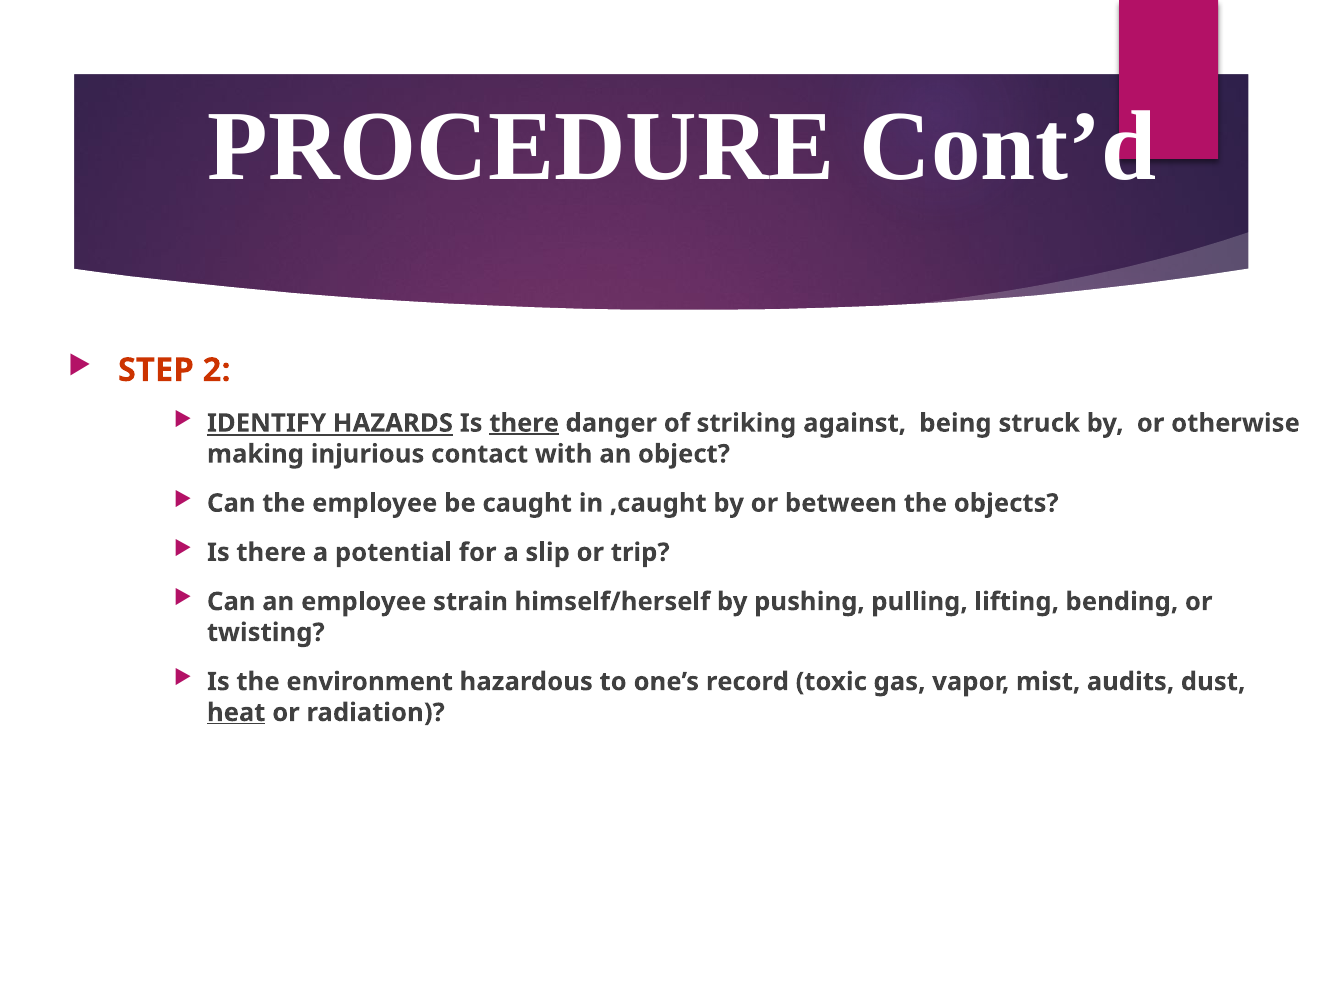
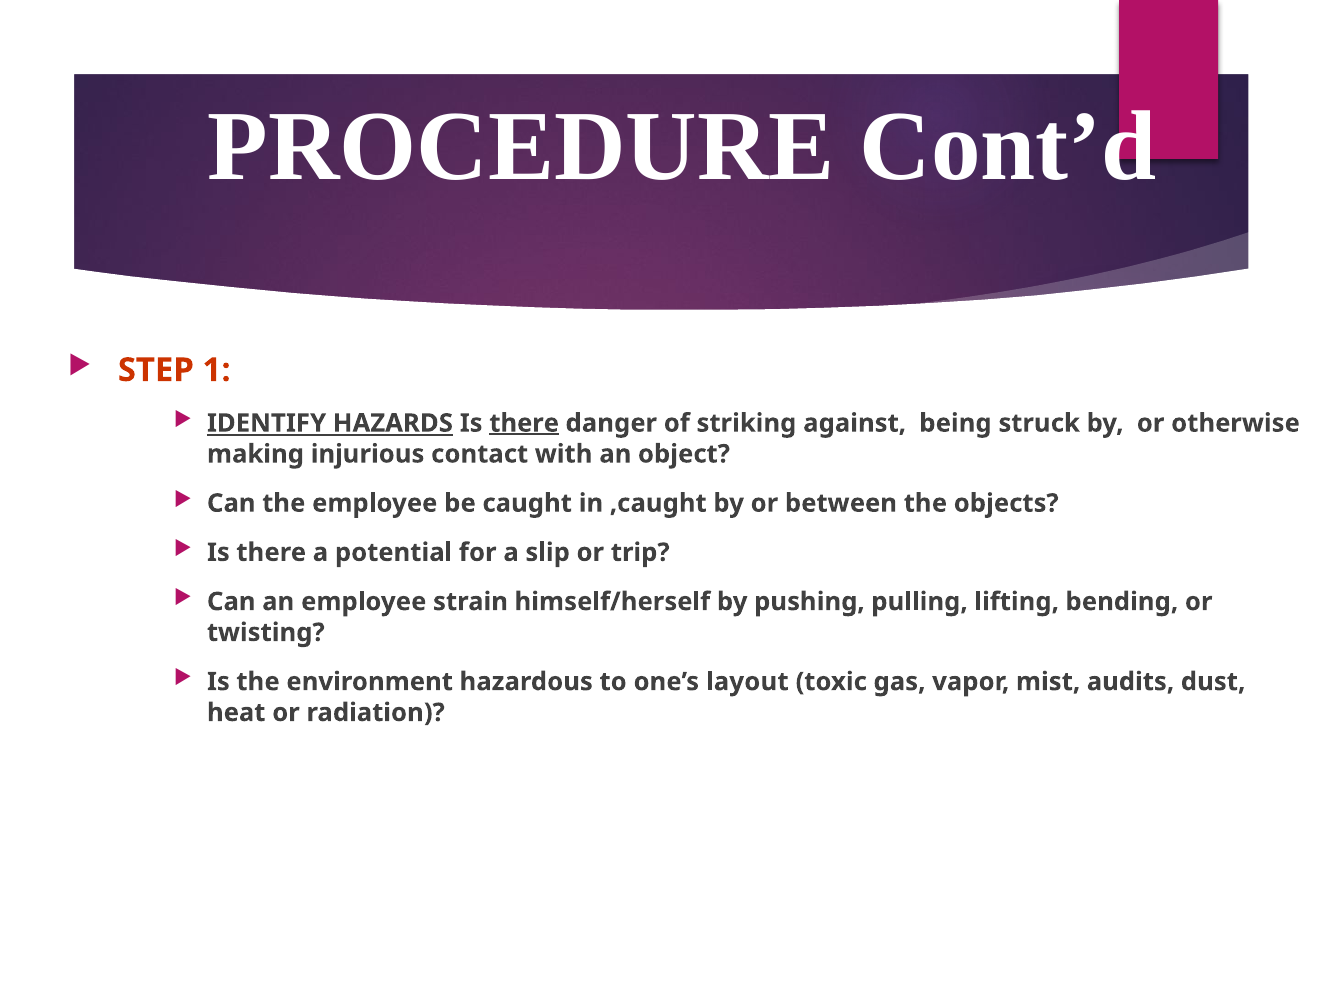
2: 2 -> 1
record: record -> layout
heat underline: present -> none
